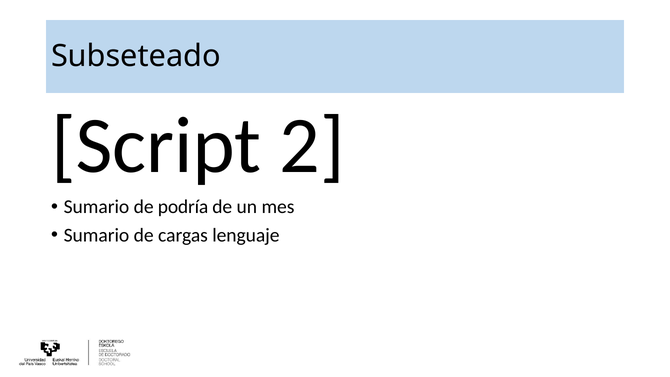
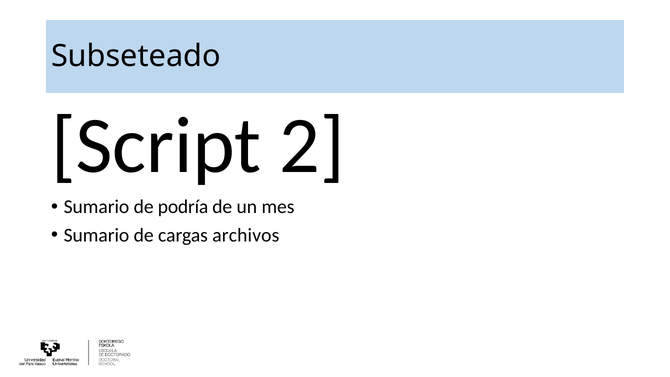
lenguaje: lenguaje -> archivos
